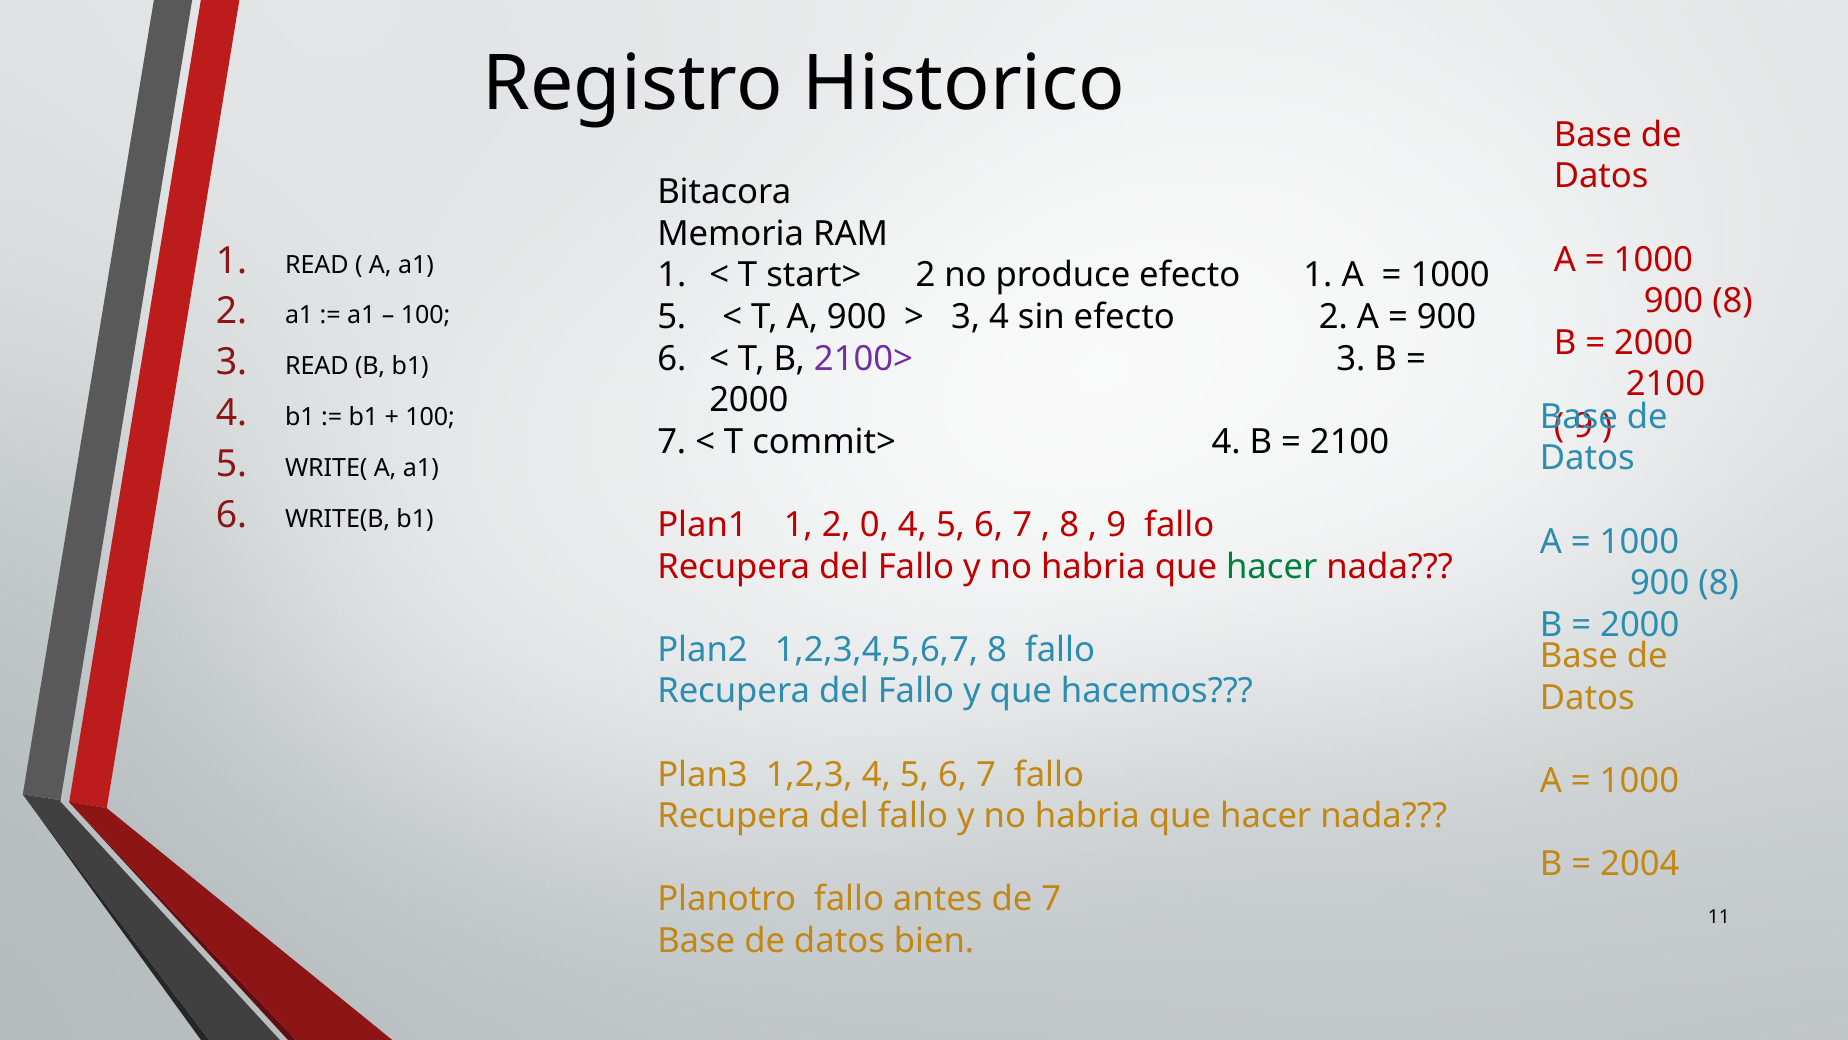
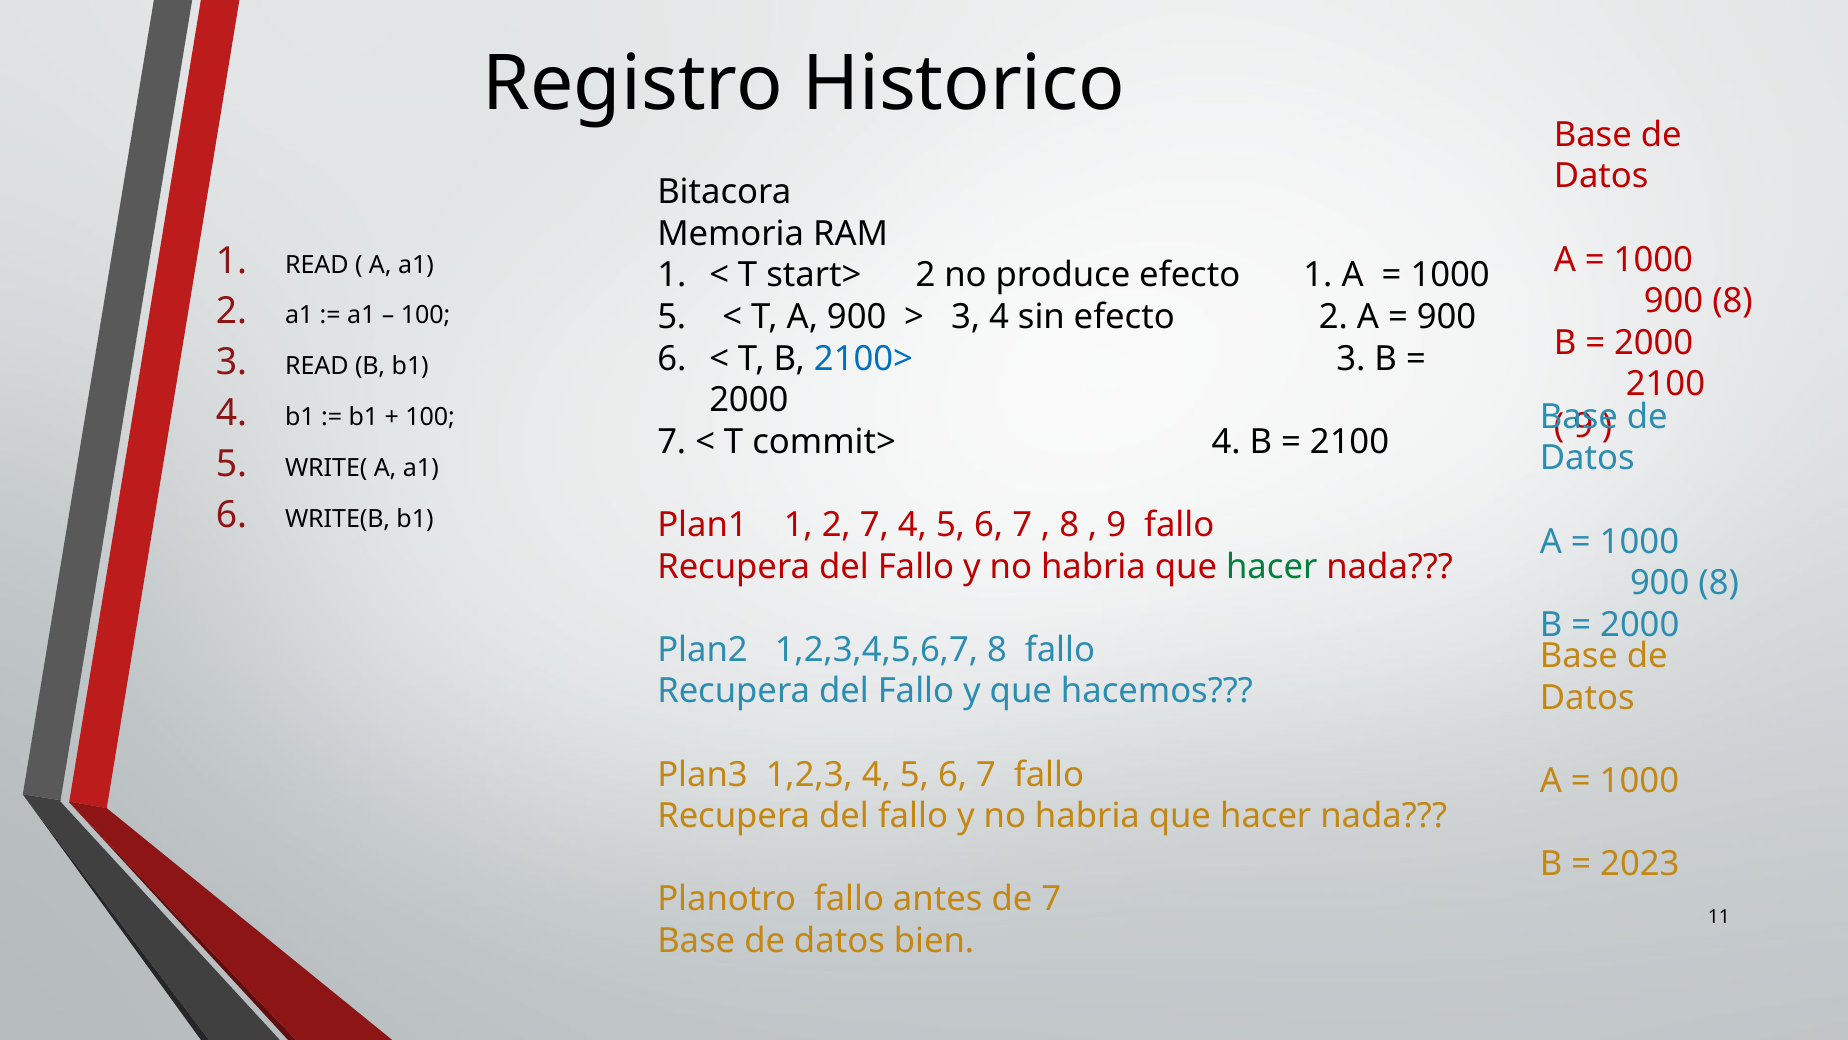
2100> colour: purple -> blue
2 0: 0 -> 7
2004: 2004 -> 2023
